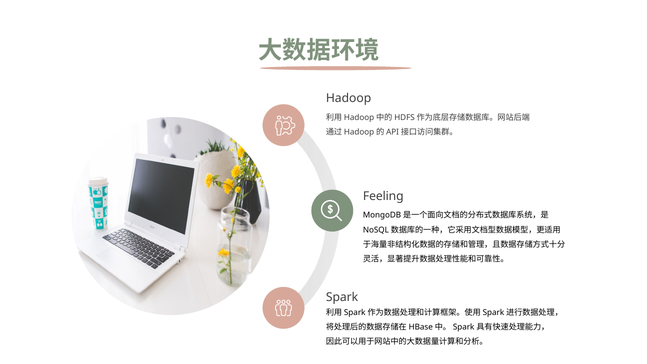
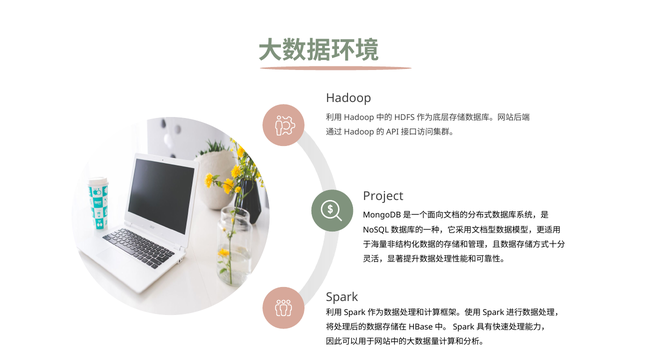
Feeling: Feeling -> Project
